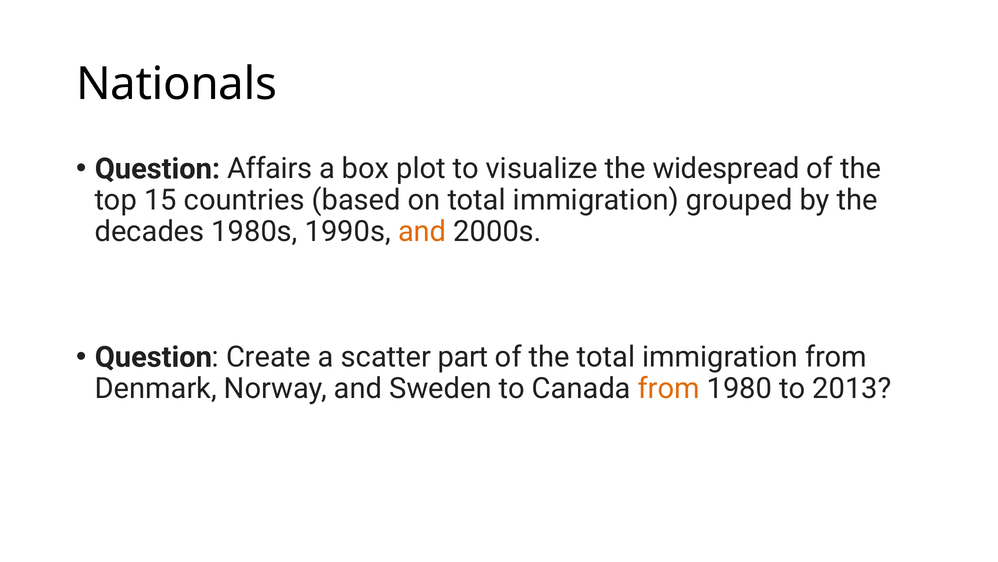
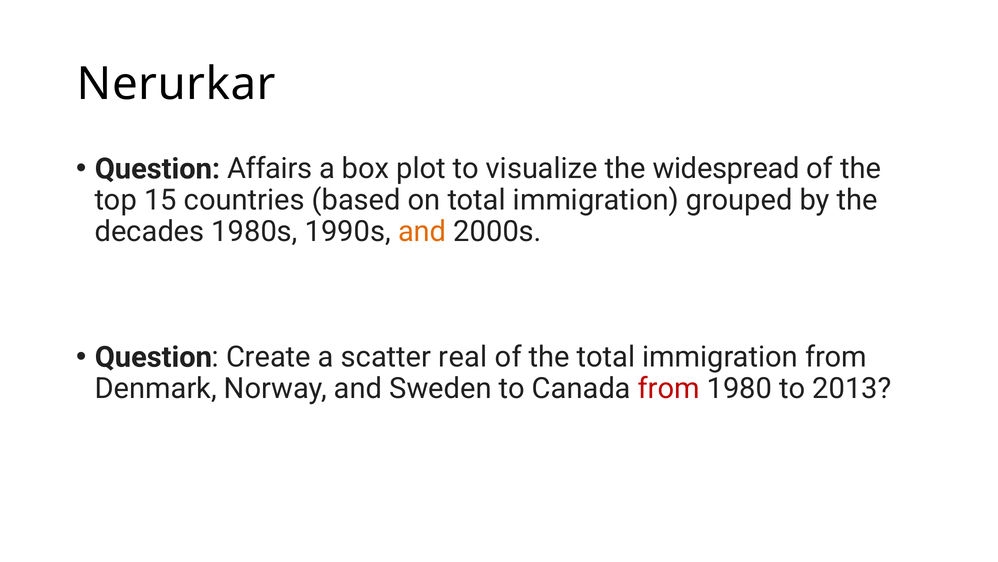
Nationals: Nationals -> Nerurkar
part: part -> real
from at (669, 388) colour: orange -> red
